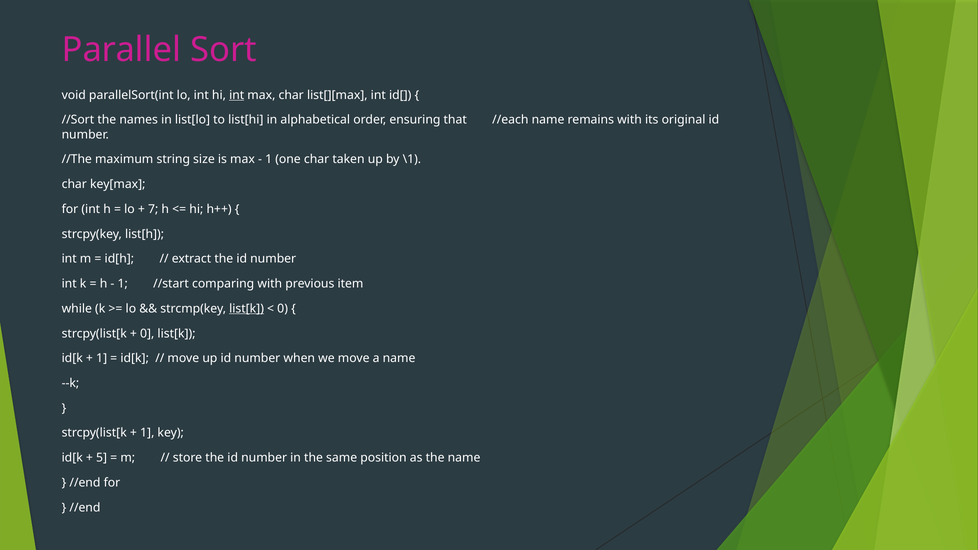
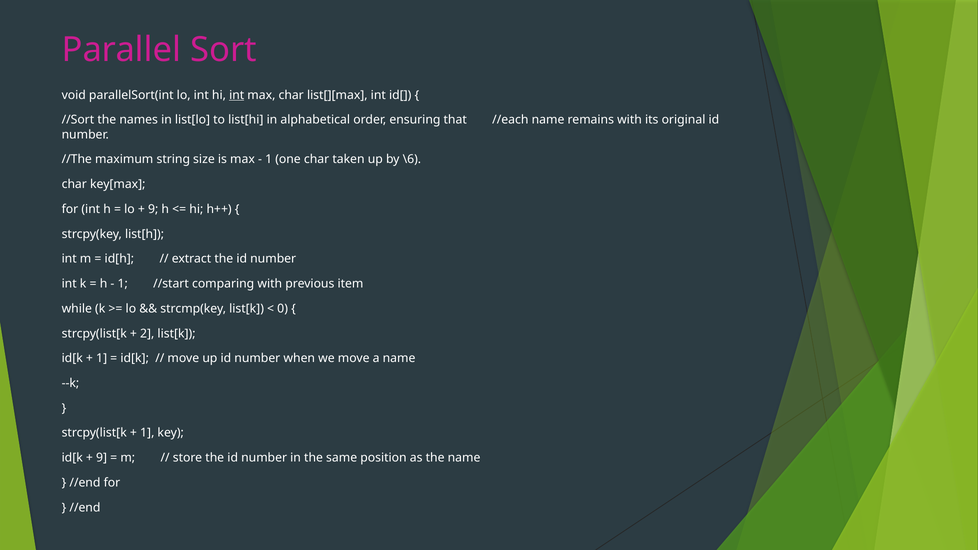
\1: \1 -> \6
7 at (153, 209): 7 -> 9
list[k at (247, 309) underline: present -> none
0 at (147, 334): 0 -> 2
5 at (102, 458): 5 -> 9
